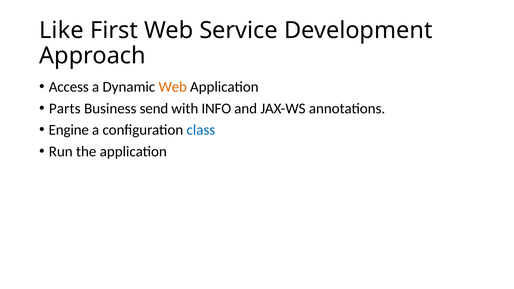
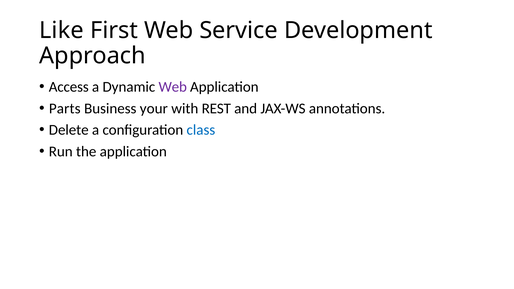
Web at (173, 87) colour: orange -> purple
send: send -> your
INFO: INFO -> REST
Engine: Engine -> Delete
